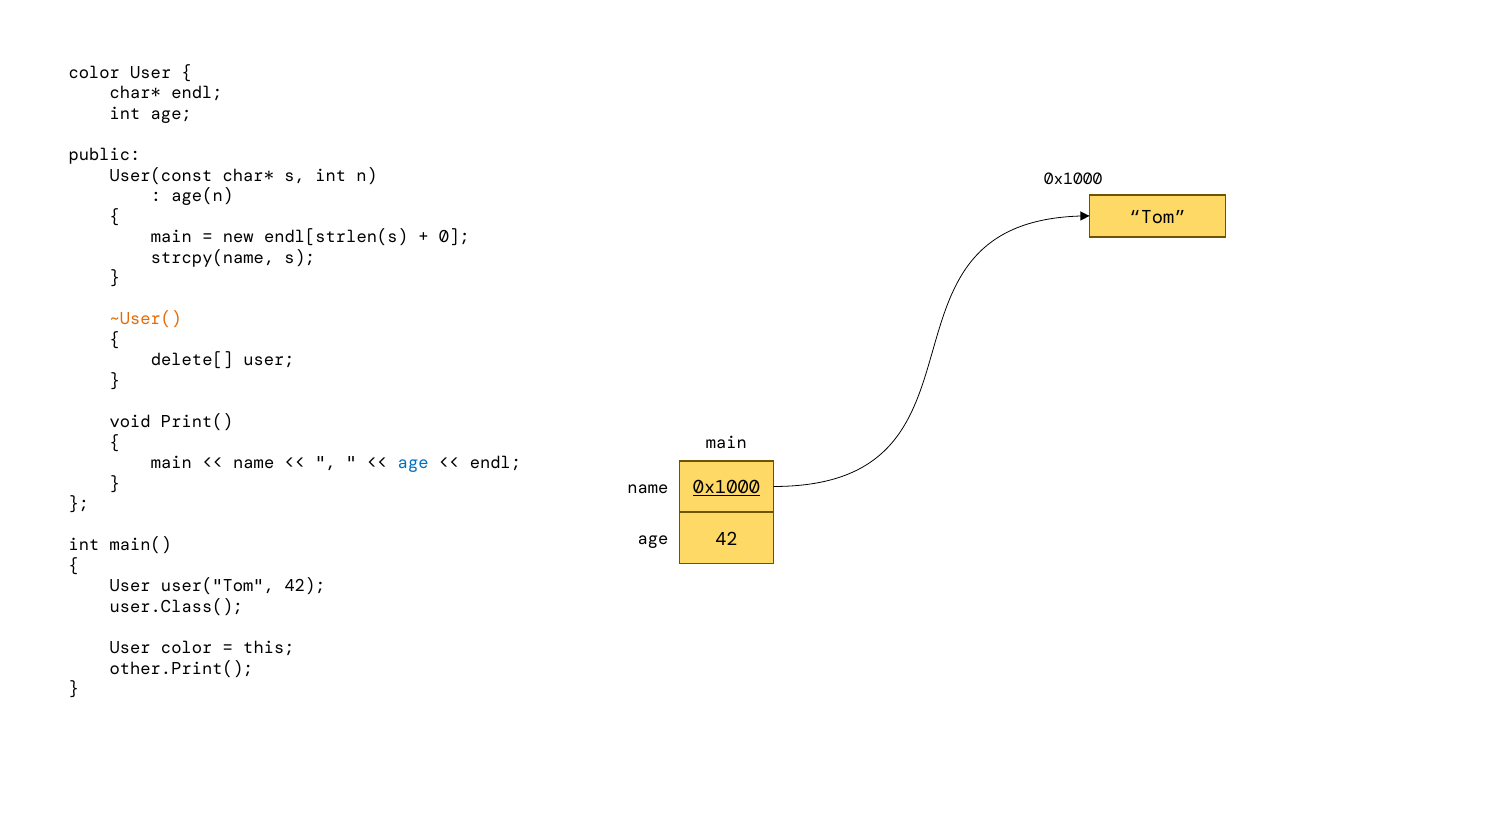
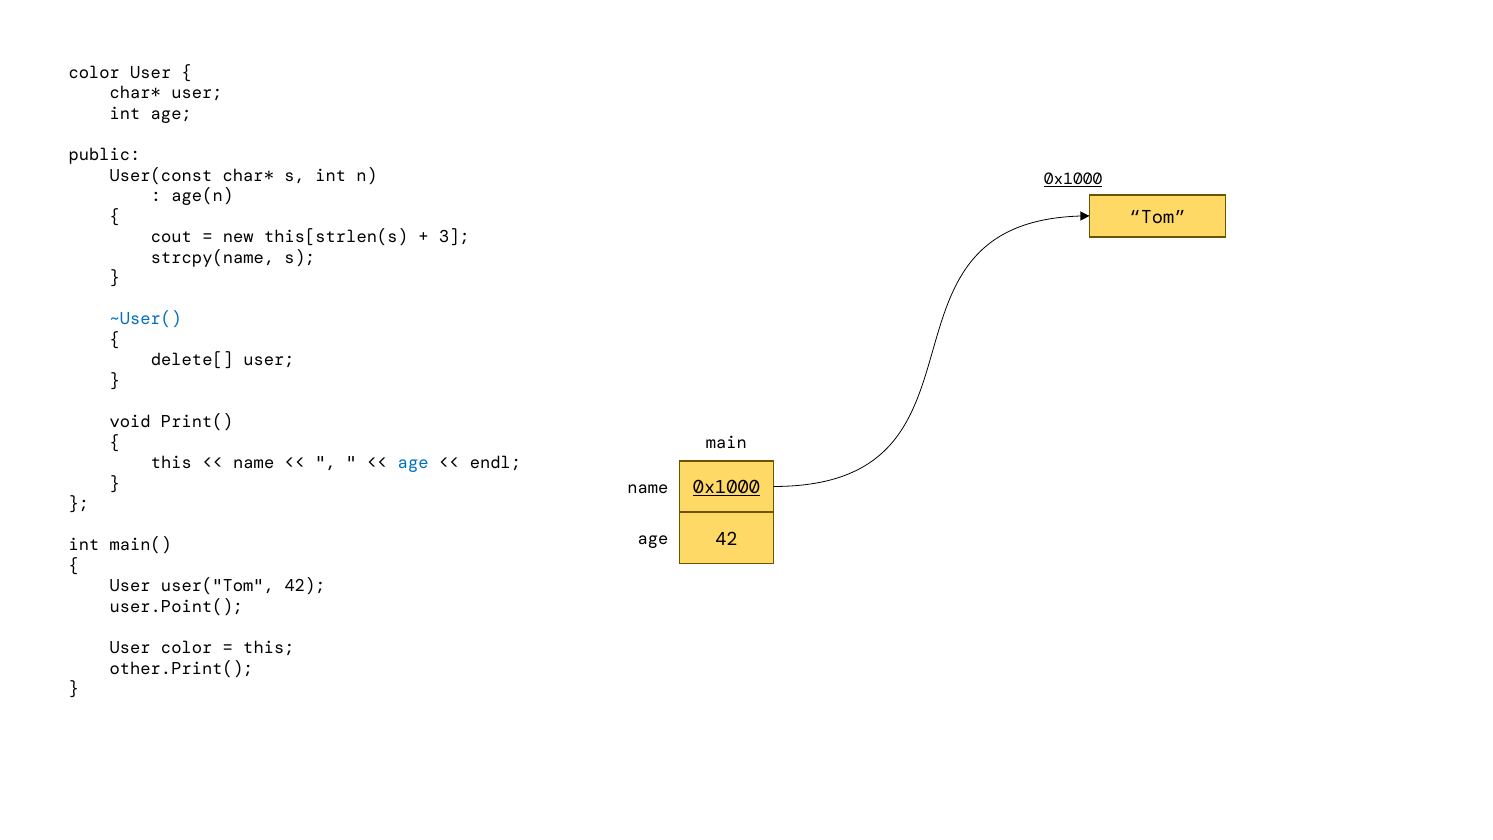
endl at (197, 93): endl -> user
0x1000 at (1073, 179) underline: none -> present
main at (171, 237): main -> cout
endl[strlen(s: endl[strlen(s -> this[strlen(s
0: 0 -> 3
~User( colour: orange -> blue
main at (171, 463): main -> this
user.Class(: user.Class( -> user.Point(
